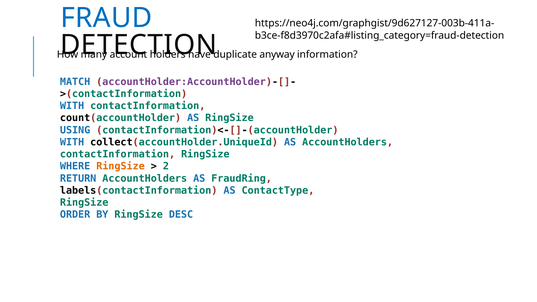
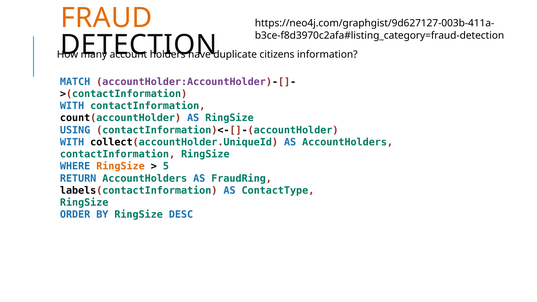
FRAUD colour: blue -> orange
anyway: anyway -> citizens
2: 2 -> 5
